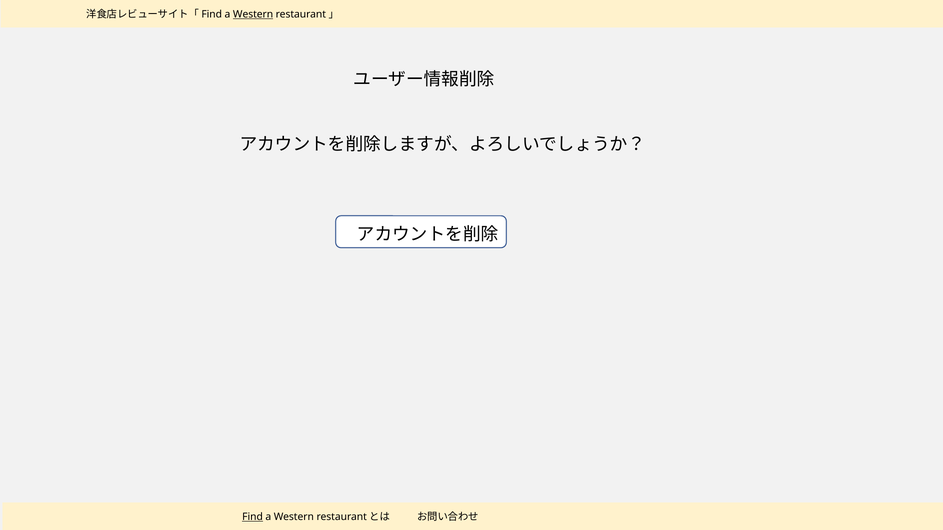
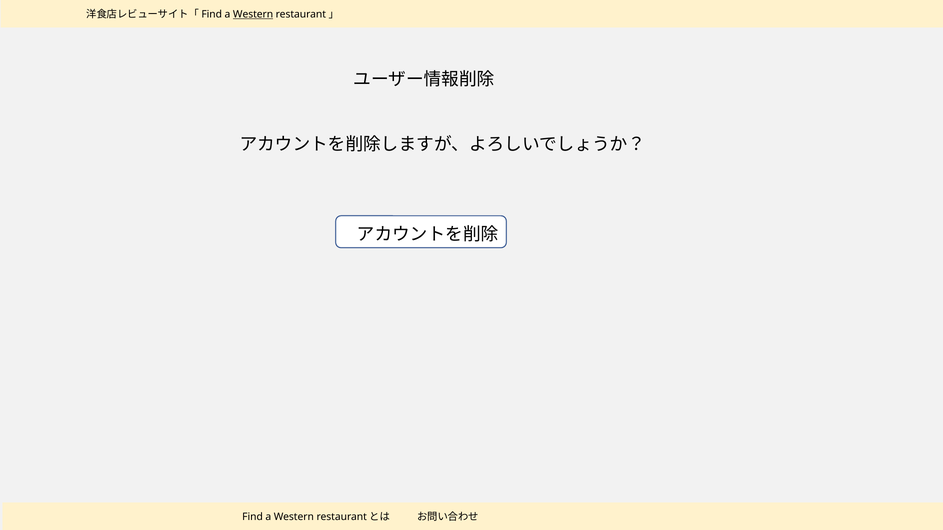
Find underline: present -> none
